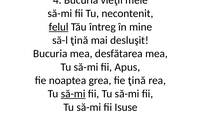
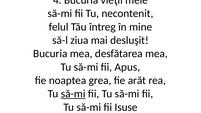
felul underline: present -> none
să-l ţină: ţină -> ziua
fie ţină: ţină -> arăt
